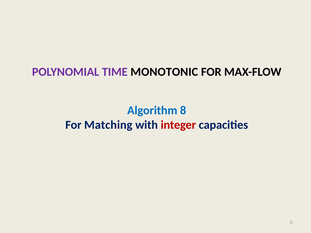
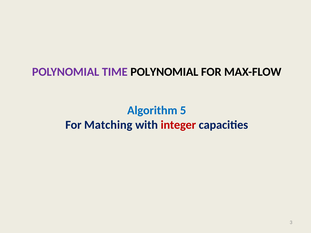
TIME MONOTONIC: MONOTONIC -> POLYNOMIAL
8: 8 -> 5
